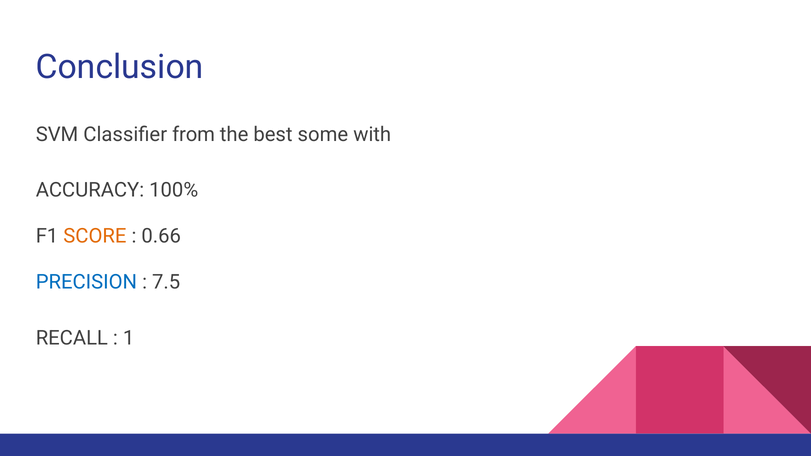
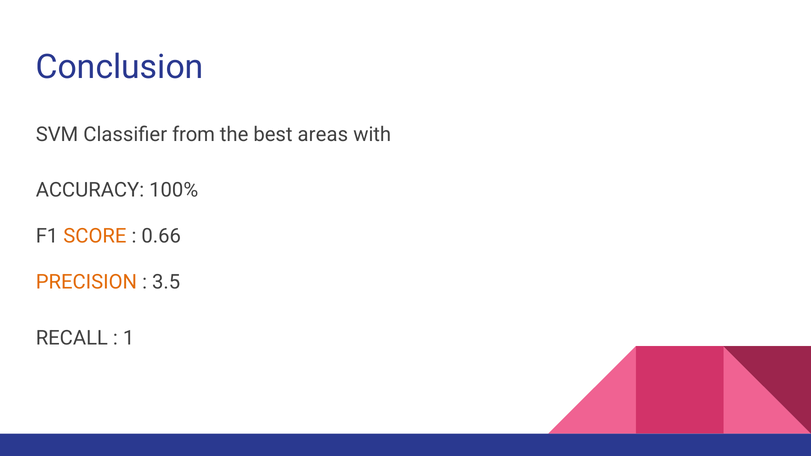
some: some -> areas
PRECISION colour: blue -> orange
7.5: 7.5 -> 3.5
